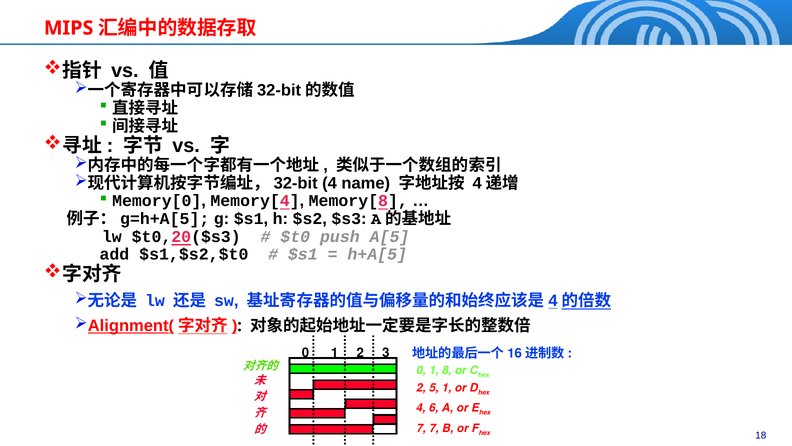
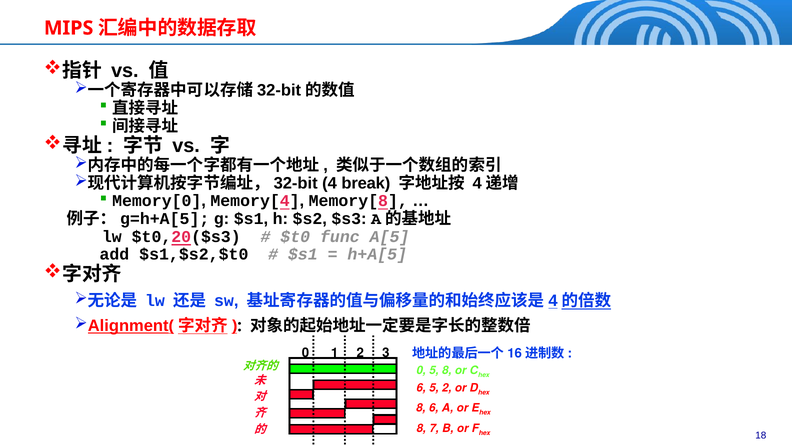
name: name -> break
push: push -> func
1 at (434, 370): 1 -> 5
2 at (421, 387): 2 -> 6
5 1: 1 -> 2
4 at (421, 408): 4 -> 8
7 at (421, 428): 7 -> 8
